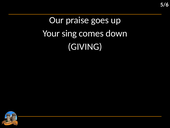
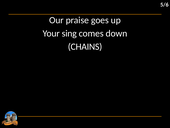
GIVING: GIVING -> CHAINS
